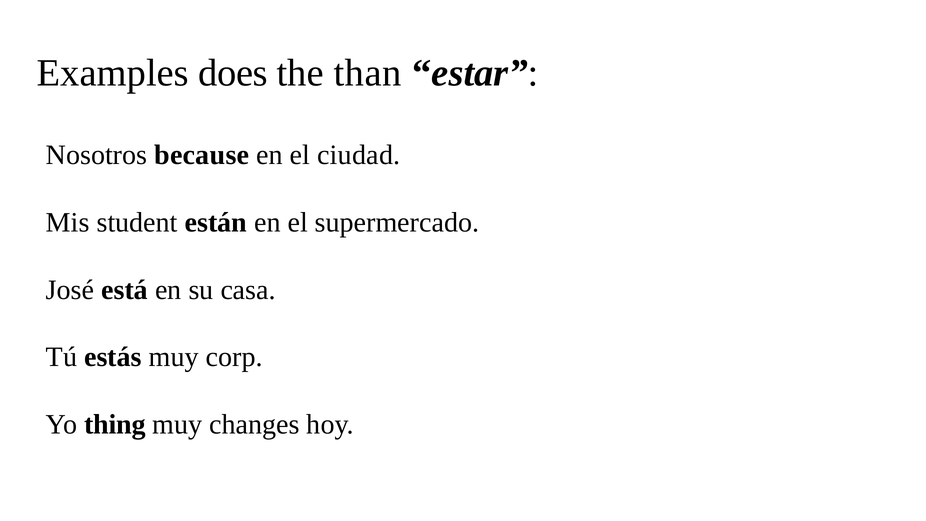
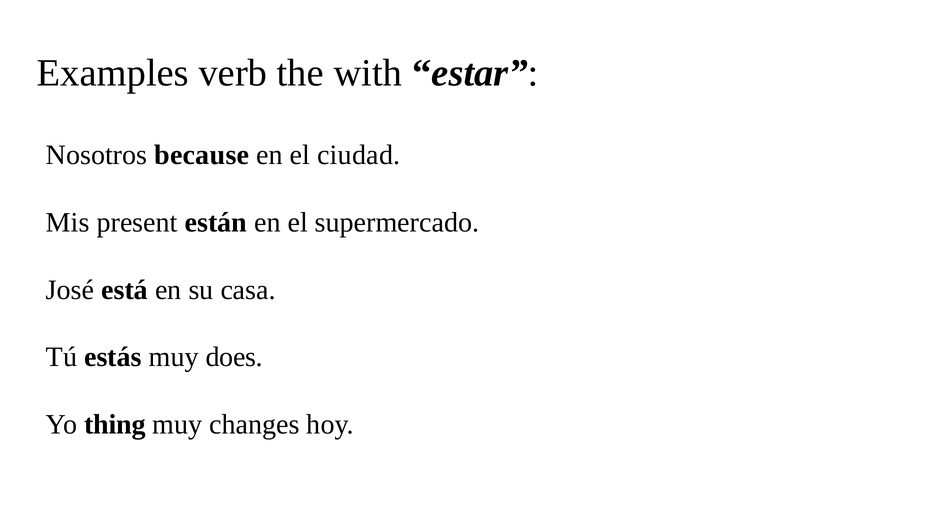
does: does -> verb
than: than -> with
student: student -> present
corp: corp -> does
